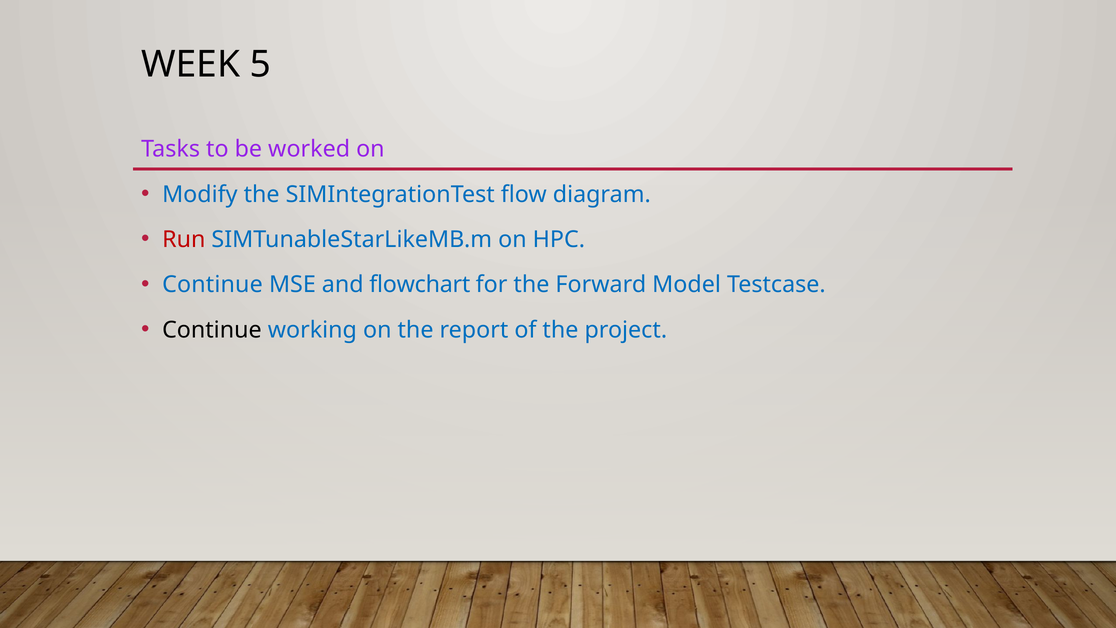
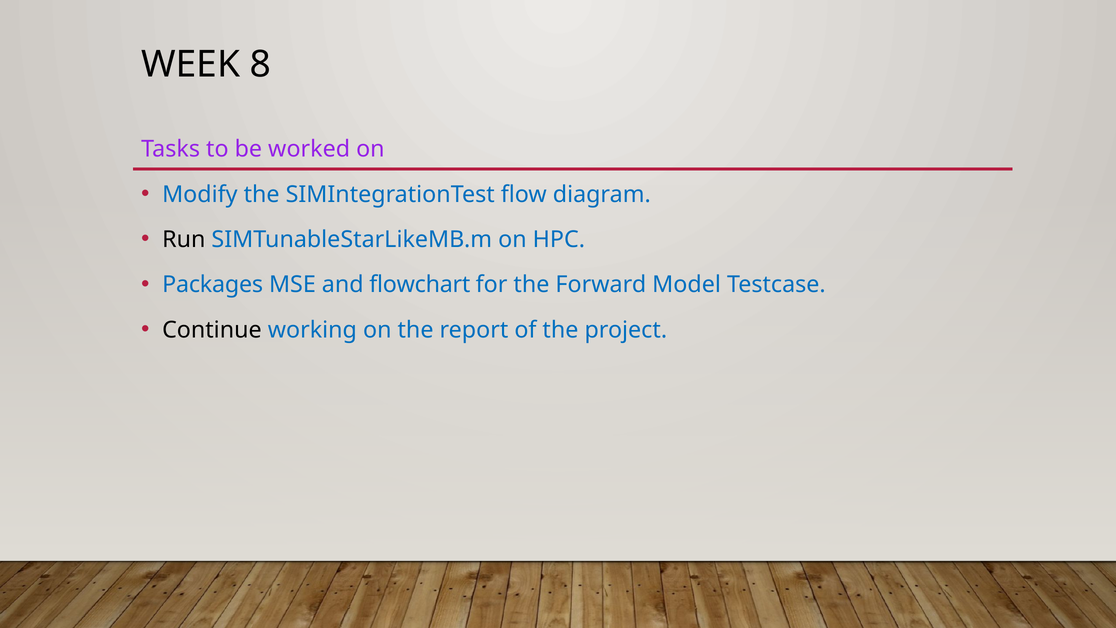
5: 5 -> 8
Run colour: red -> black
Continue at (212, 285): Continue -> Packages
